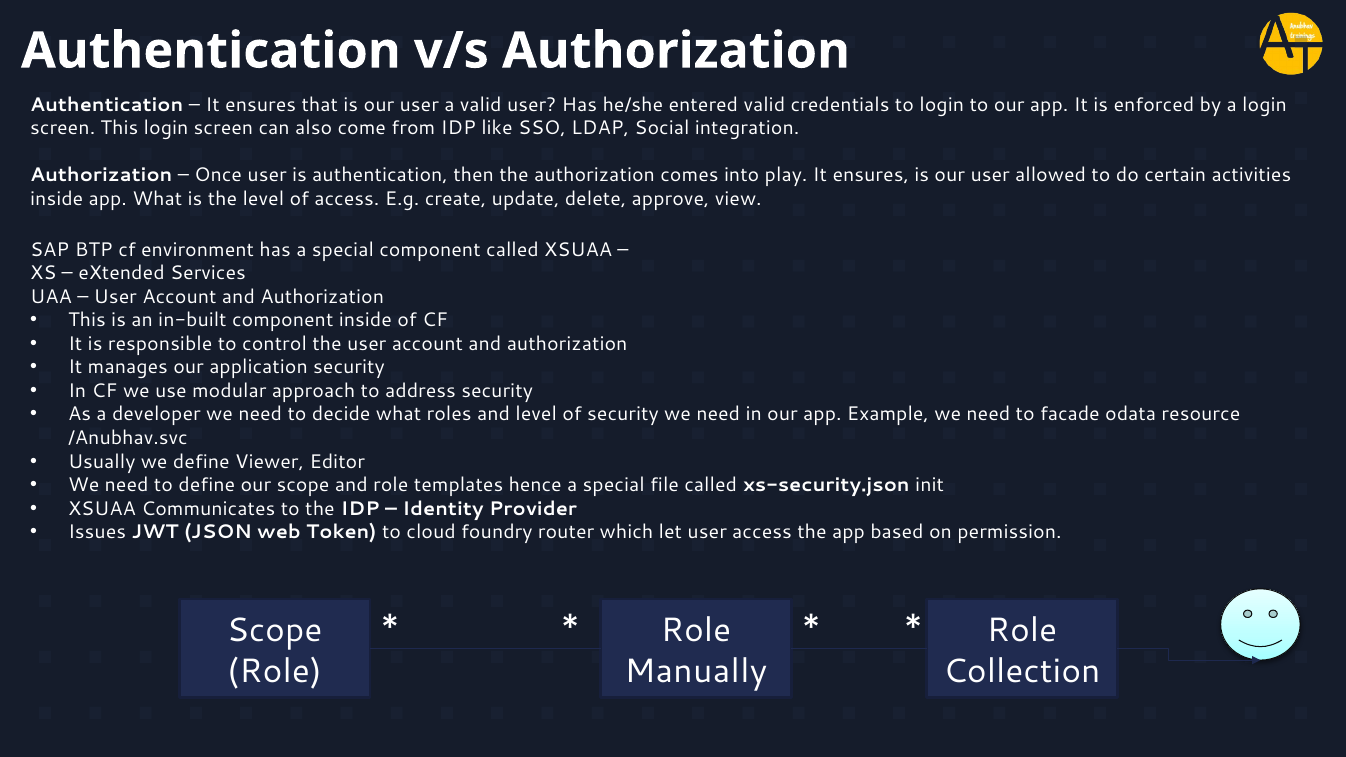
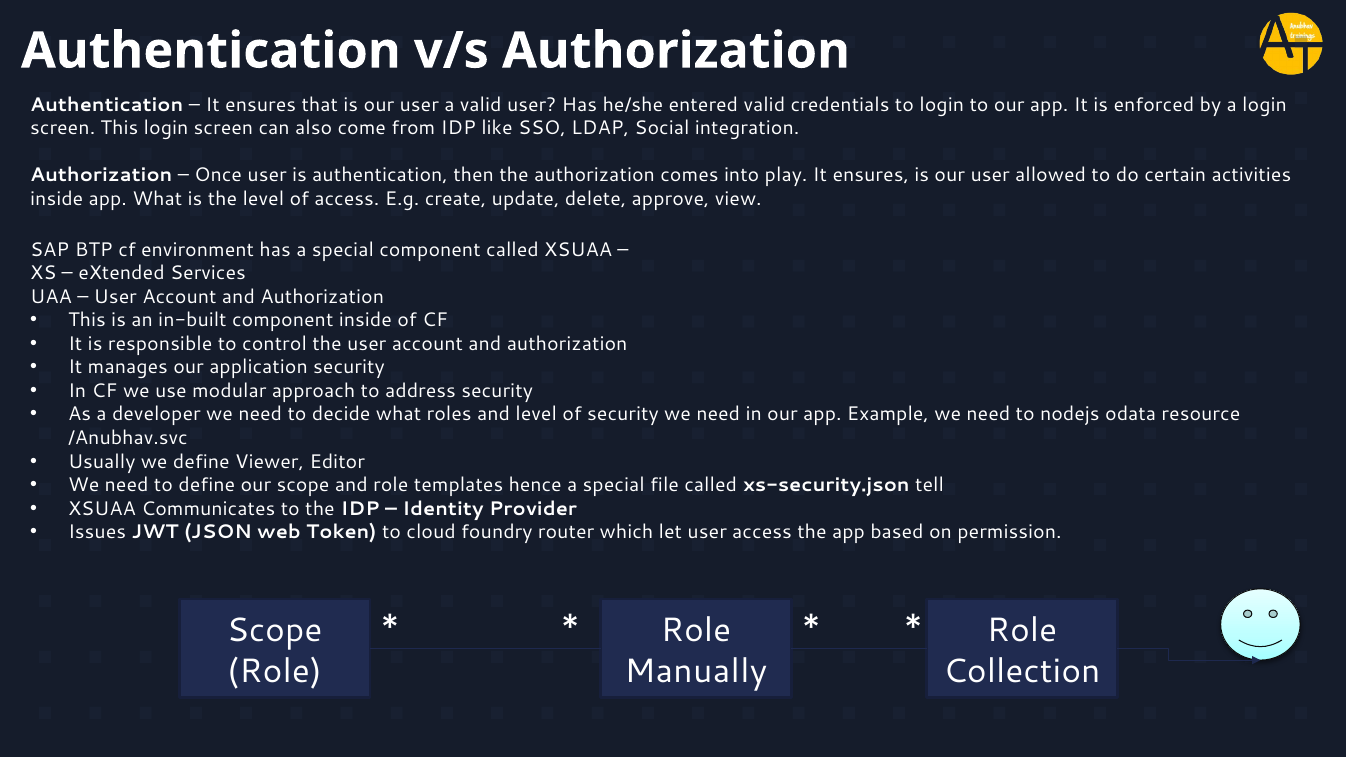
facade: facade -> nodejs
init: init -> tell
